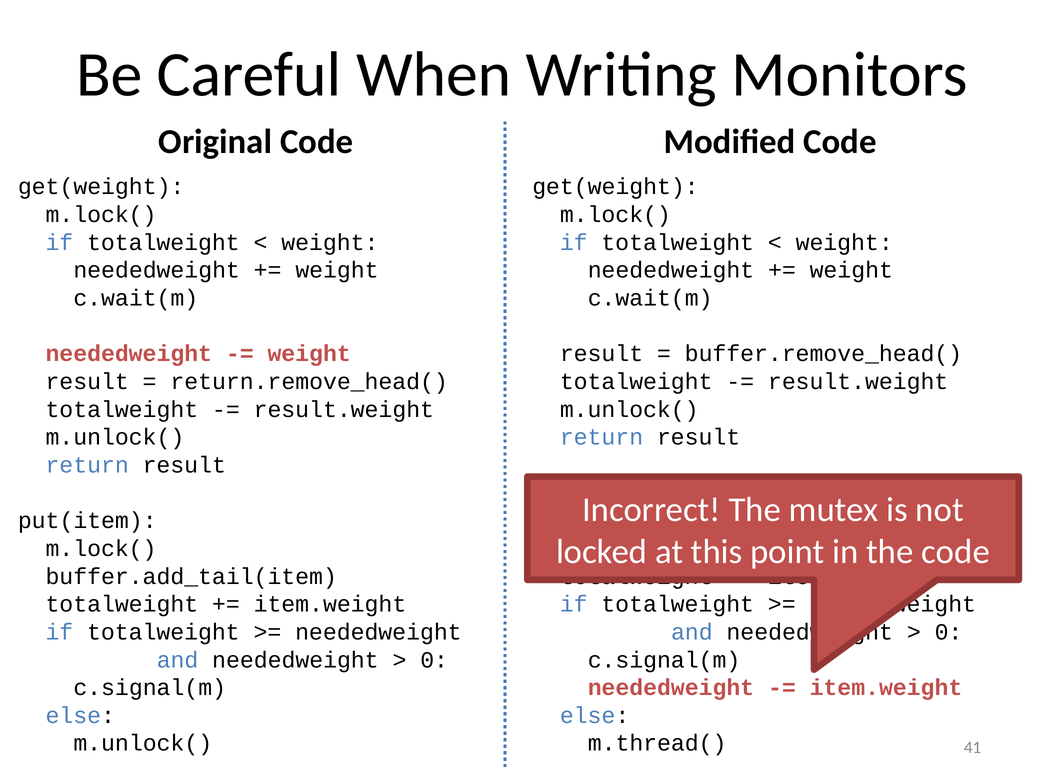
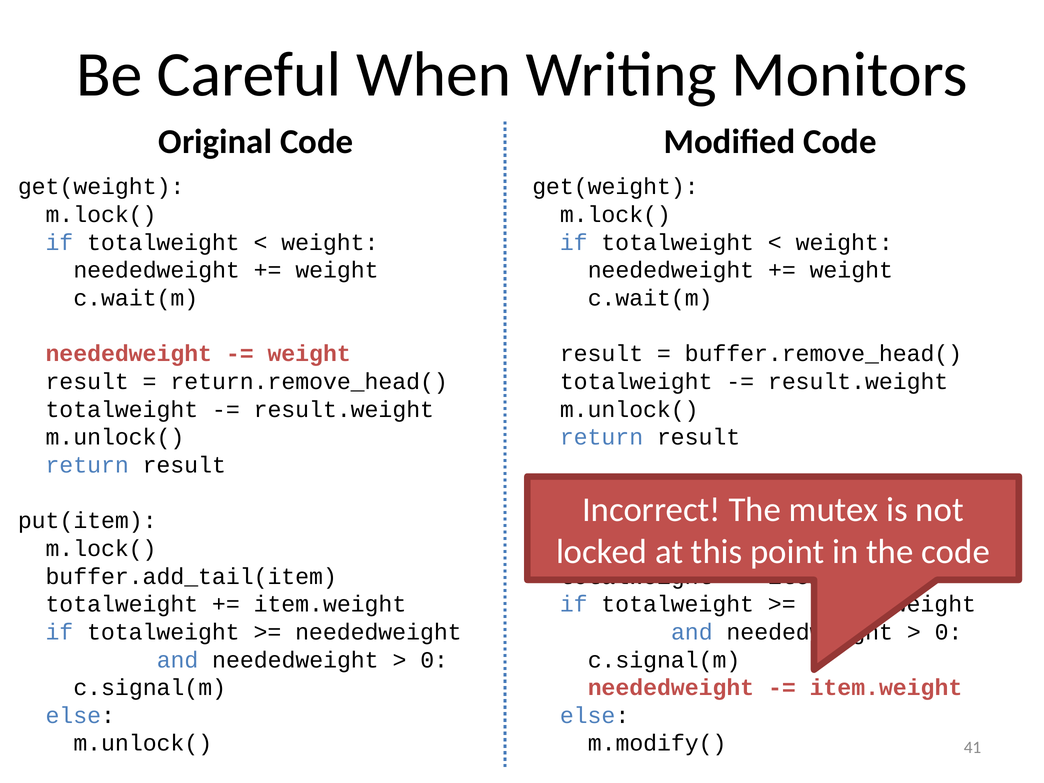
m.thread(: m.thread( -> m.modify(
